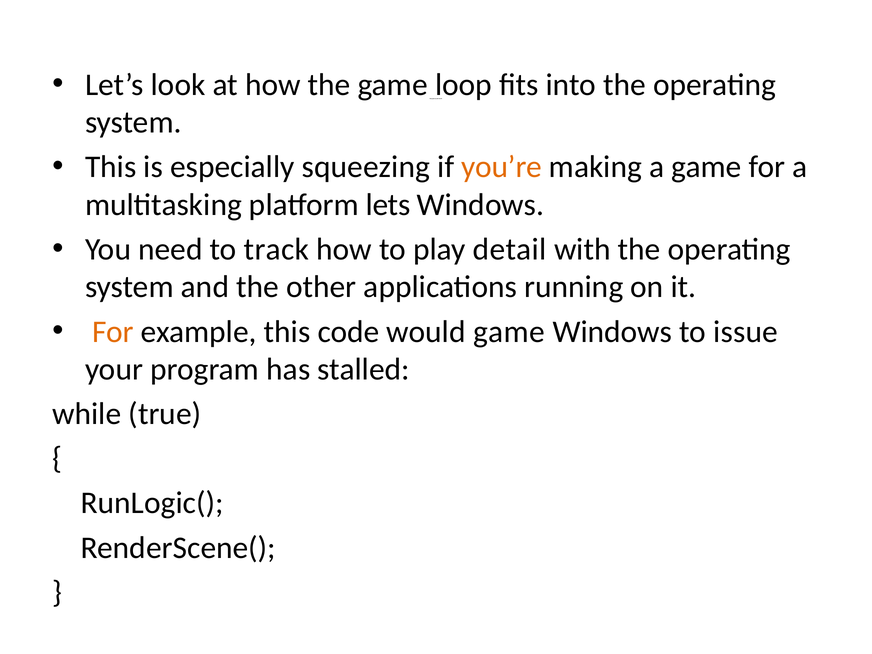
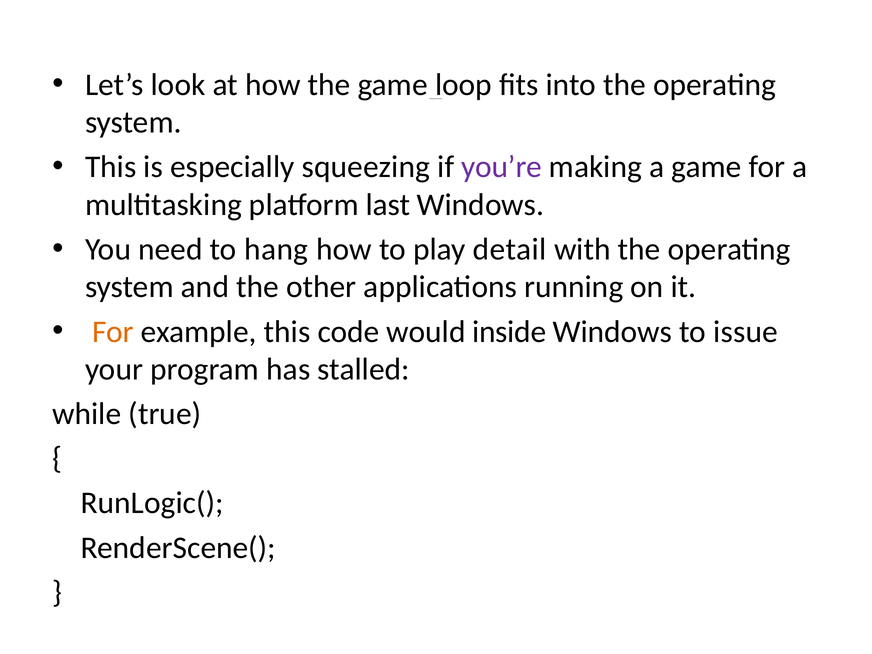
you’re colour: orange -> purple
lets: lets -> last
track: track -> hang
would game: game -> inside
